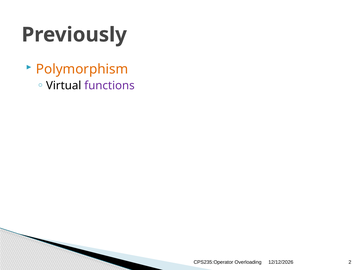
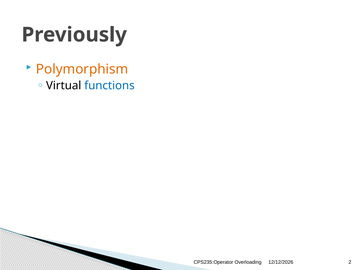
functions colour: purple -> blue
